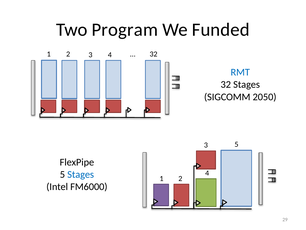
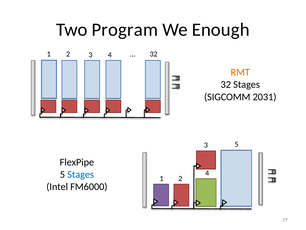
Funded: Funded -> Enough
RMT colour: blue -> orange
2050: 2050 -> 2031
